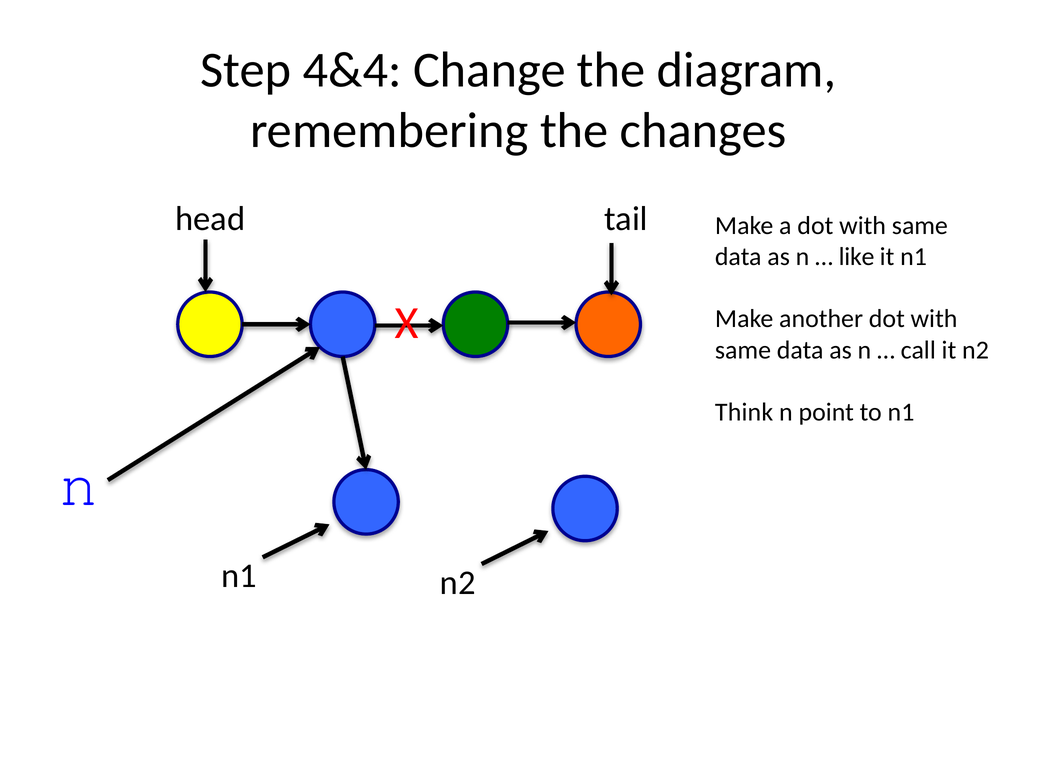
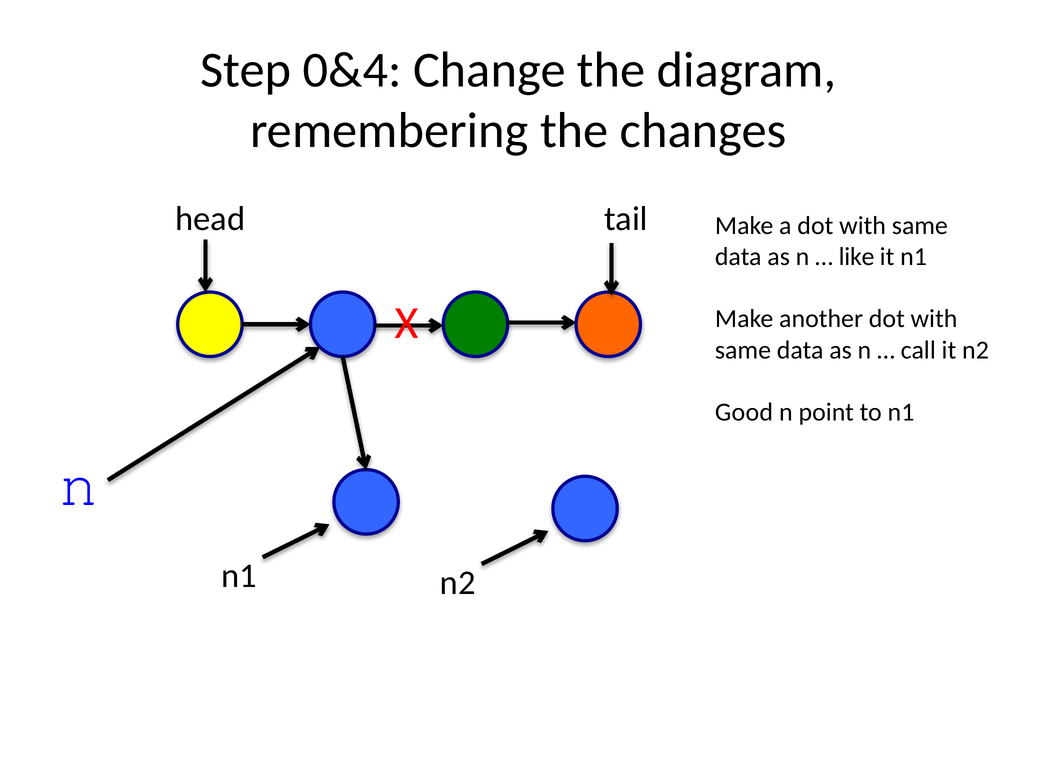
4&4: 4&4 -> 0&4
Think: Think -> Good
